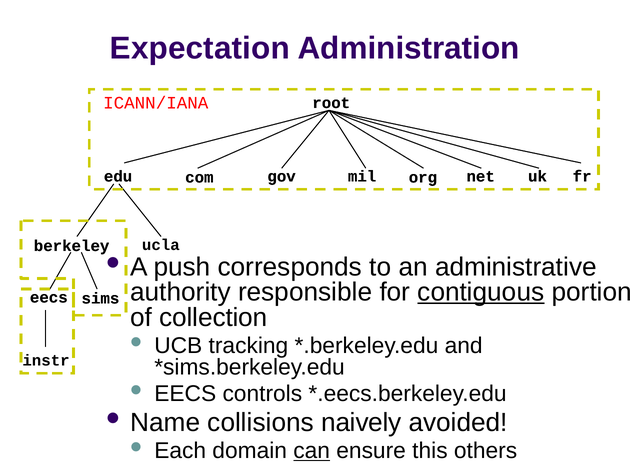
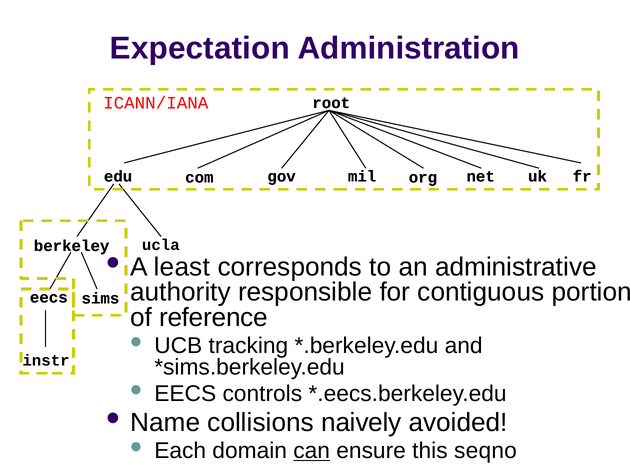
push: push -> least
contiguous underline: present -> none
collection: collection -> reference
others: others -> seqno
